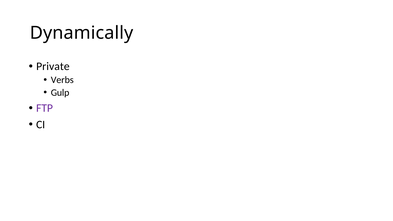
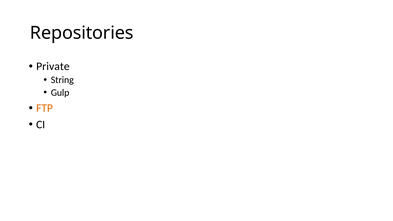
Dynamically: Dynamically -> Repositories
Verbs: Verbs -> String
FTP colour: purple -> orange
